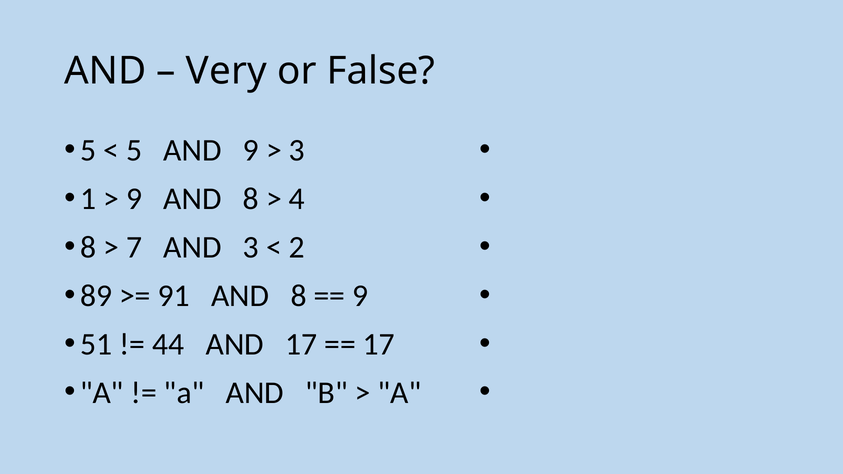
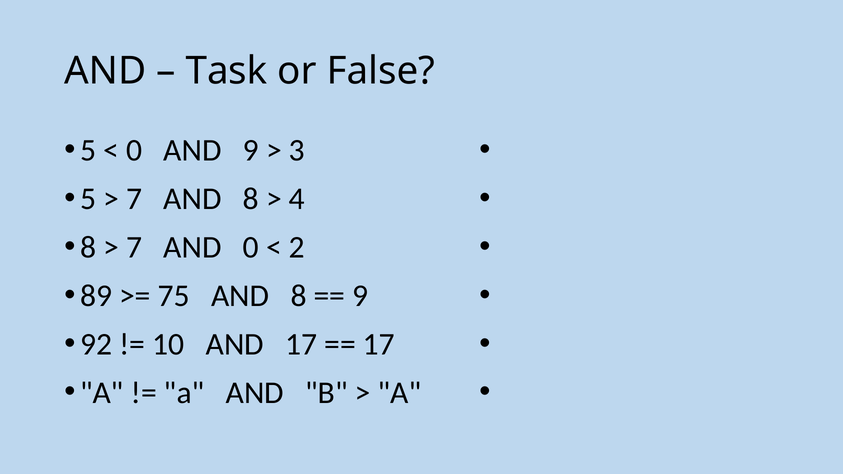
Very: Very -> Task
5 at (134, 151): 5 -> 0
1 at (88, 199): 1 -> 5
9 at (134, 199): 9 -> 7
AND 3: 3 -> 0
91: 91 -> 75
51: 51 -> 92
44: 44 -> 10
